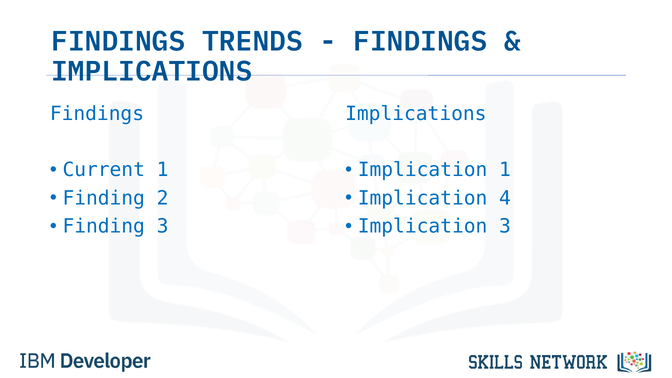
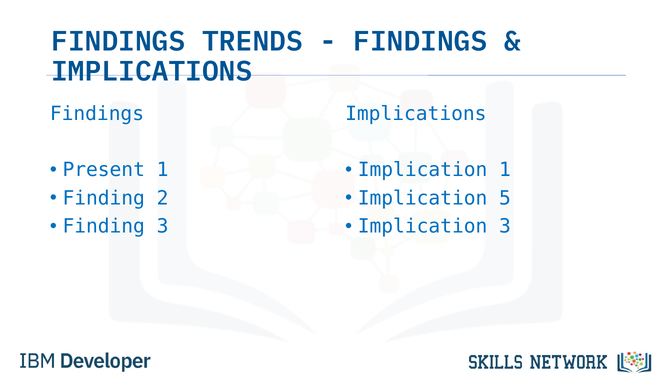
Current: Current -> Present
4: 4 -> 5
